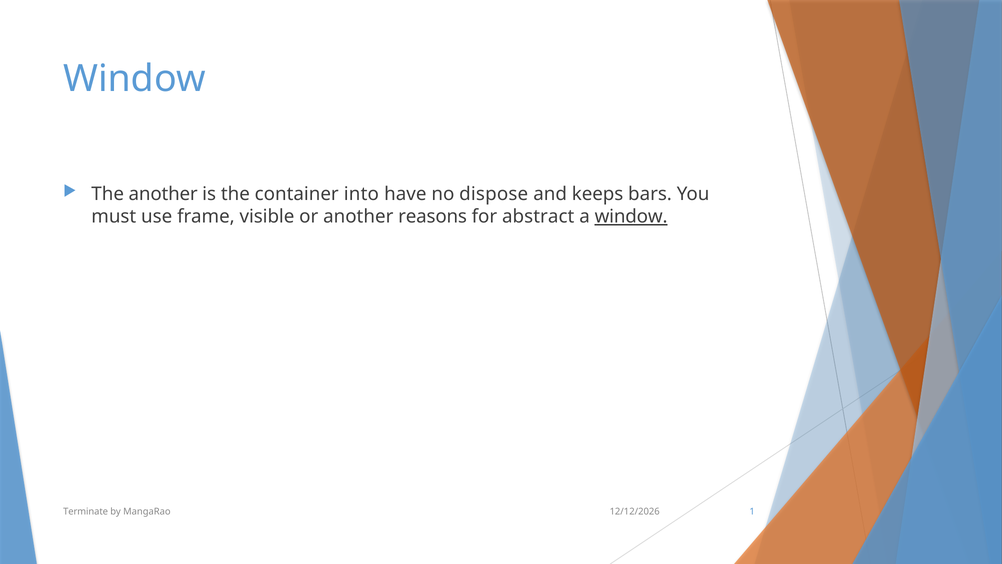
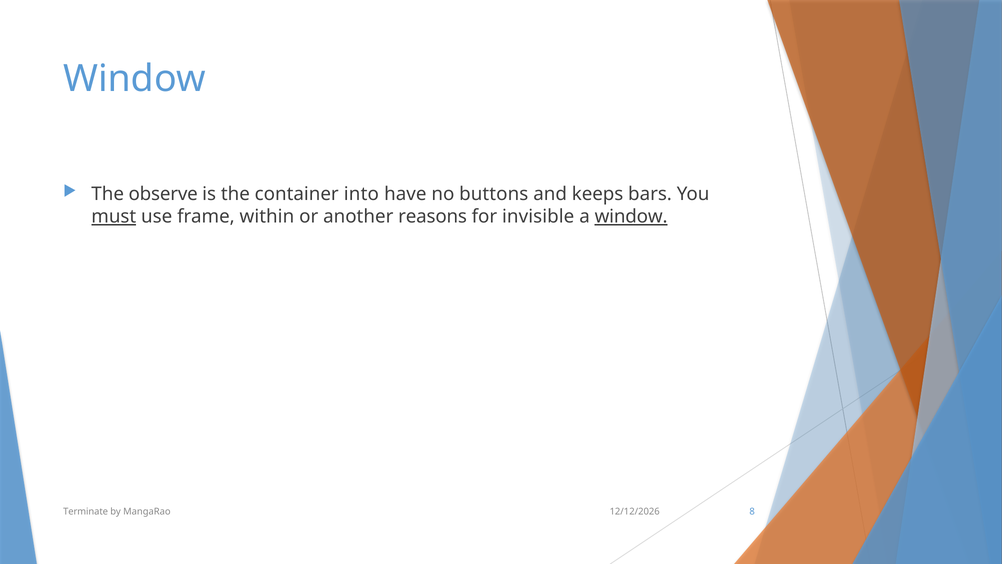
The another: another -> observe
dispose: dispose -> buttons
must underline: none -> present
visible: visible -> within
abstract: abstract -> invisible
1: 1 -> 8
